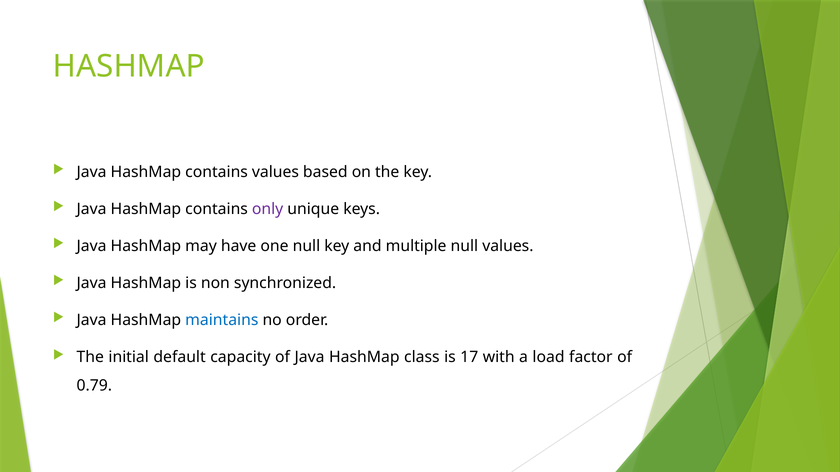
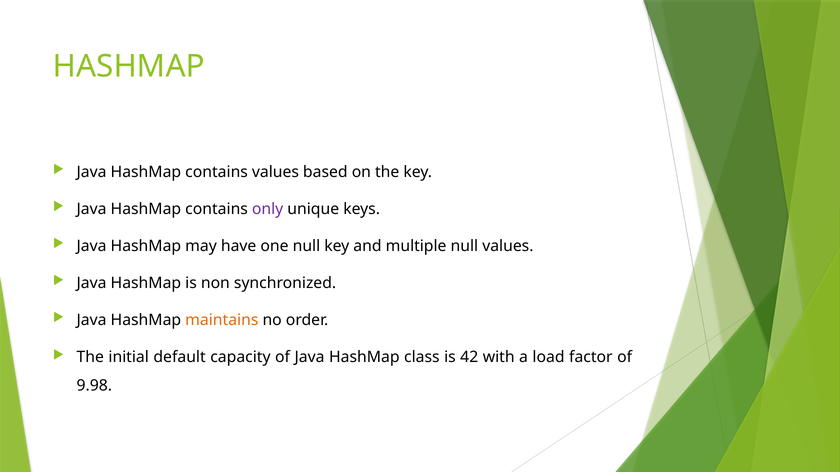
maintains colour: blue -> orange
17: 17 -> 42
0.79: 0.79 -> 9.98
